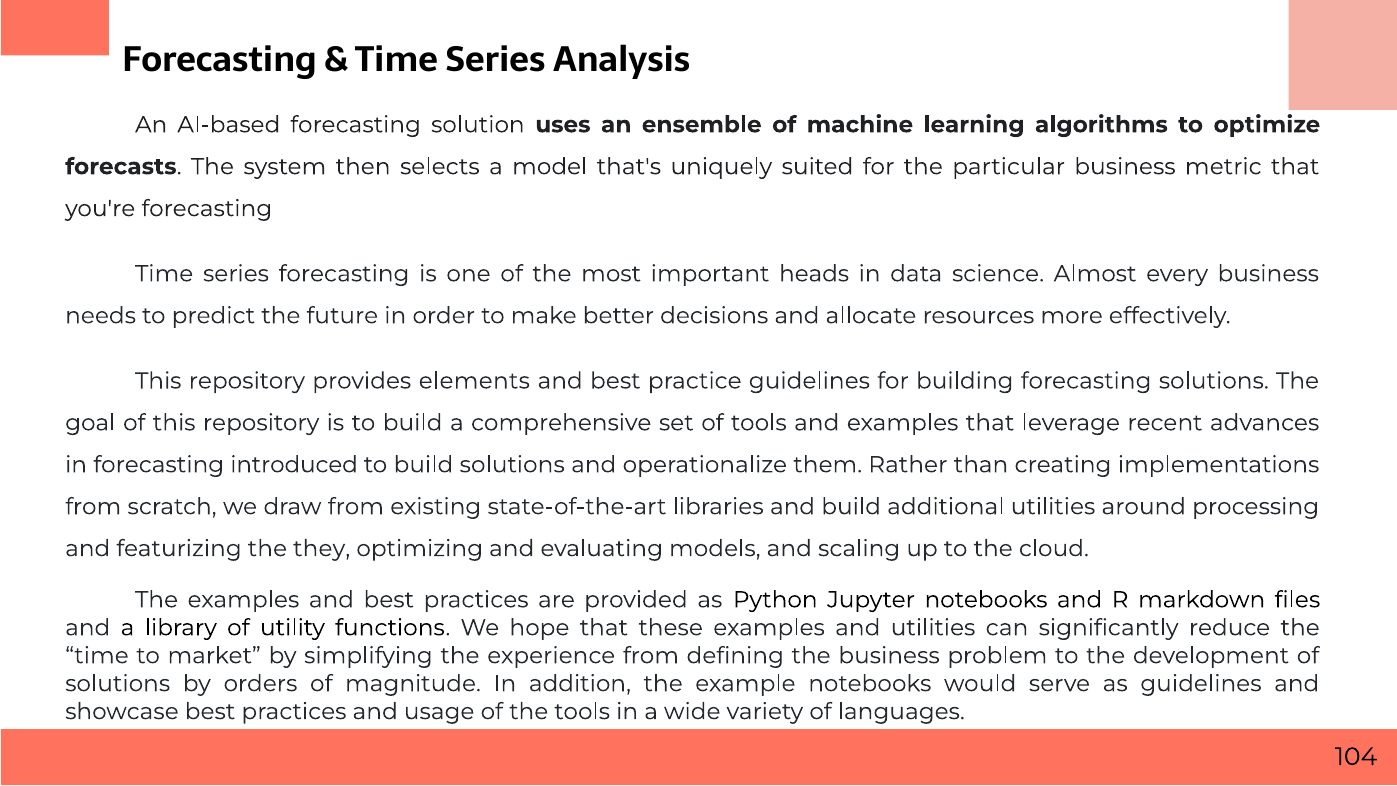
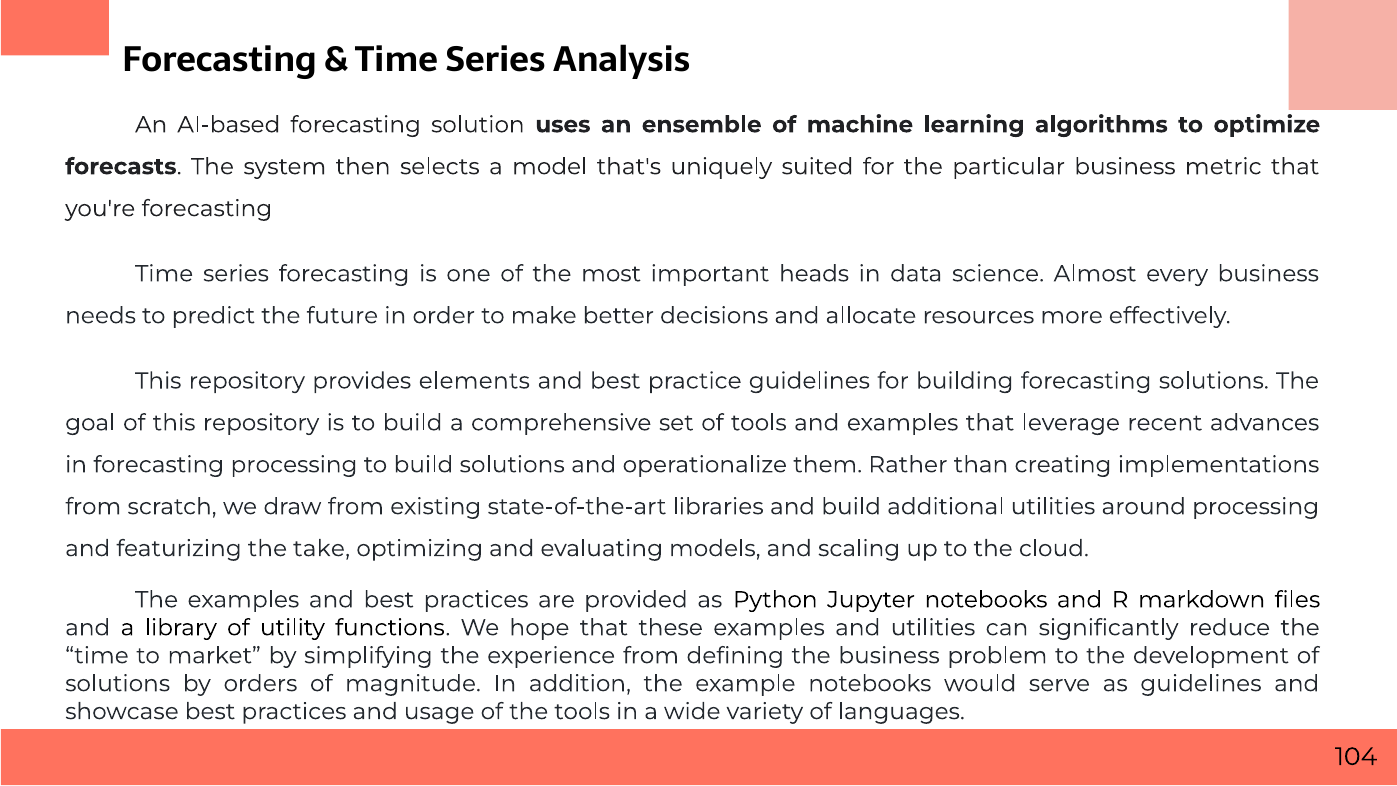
forecasting introduced: introduced -> processing
they: they -> take
